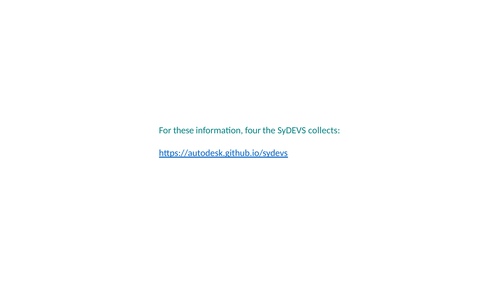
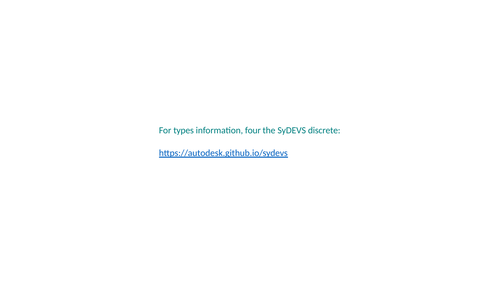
these: these -> types
collects: collects -> discrete
